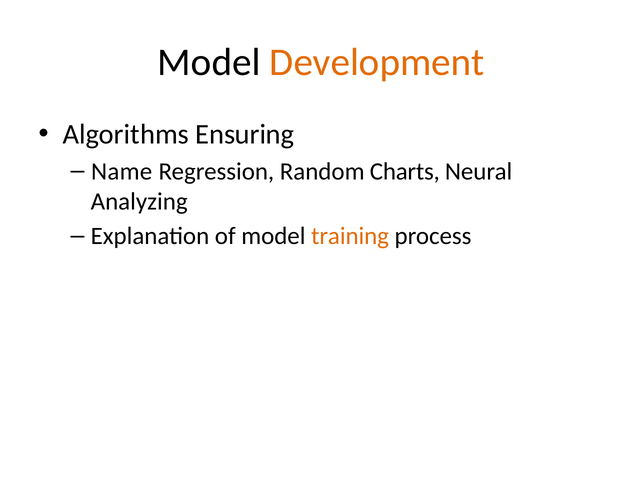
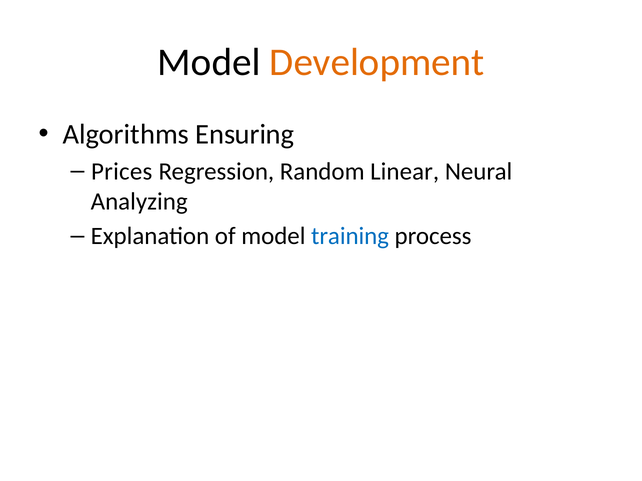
Name: Name -> Prices
Charts: Charts -> Linear
training colour: orange -> blue
